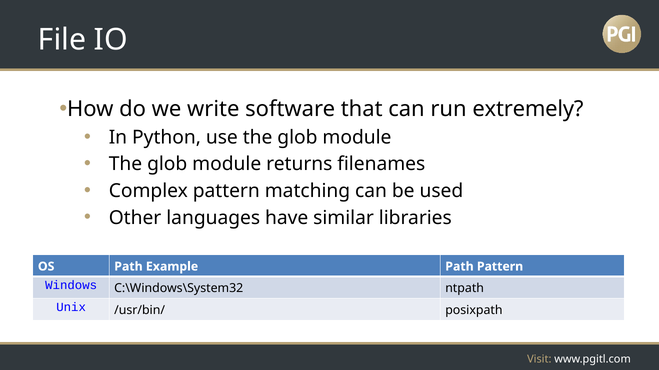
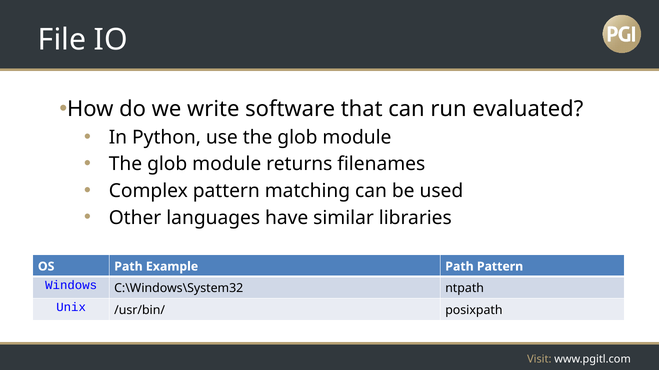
extremely: extremely -> evaluated
